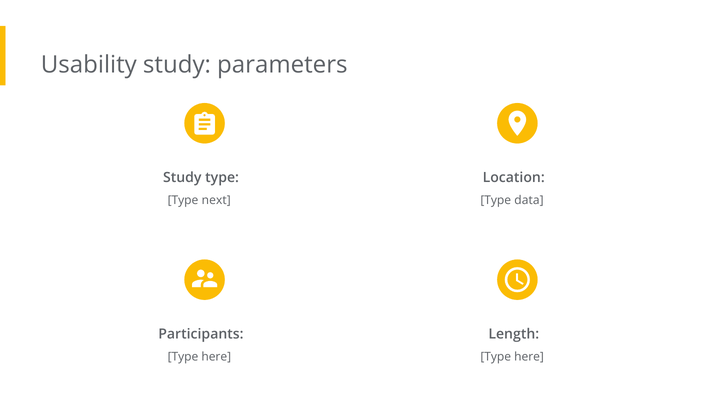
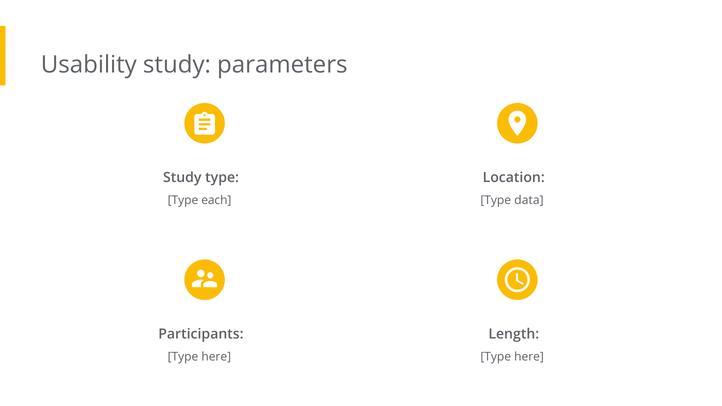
next: next -> each
